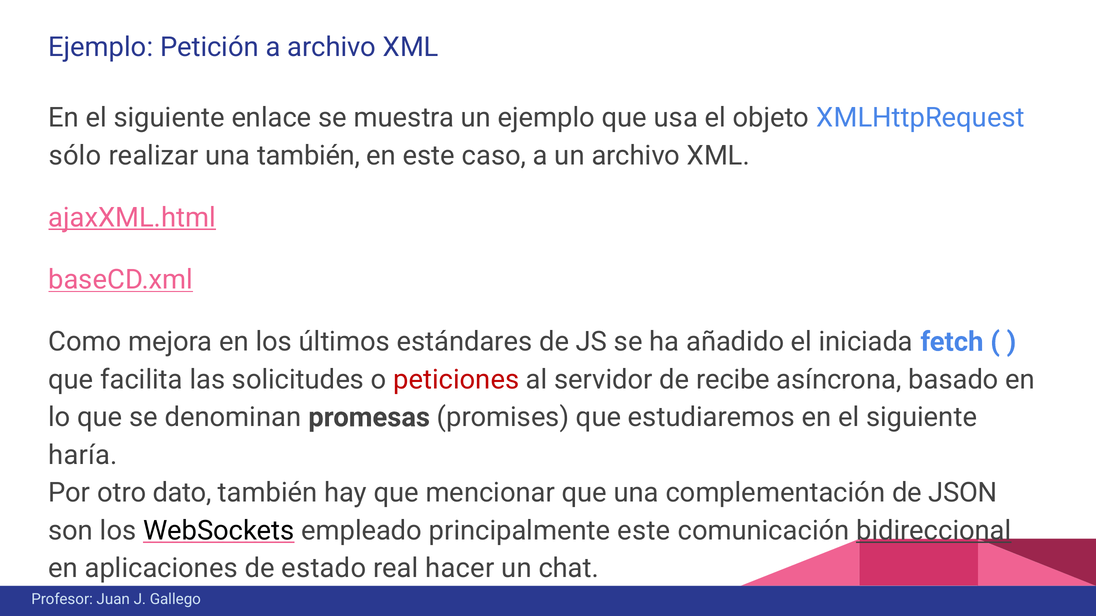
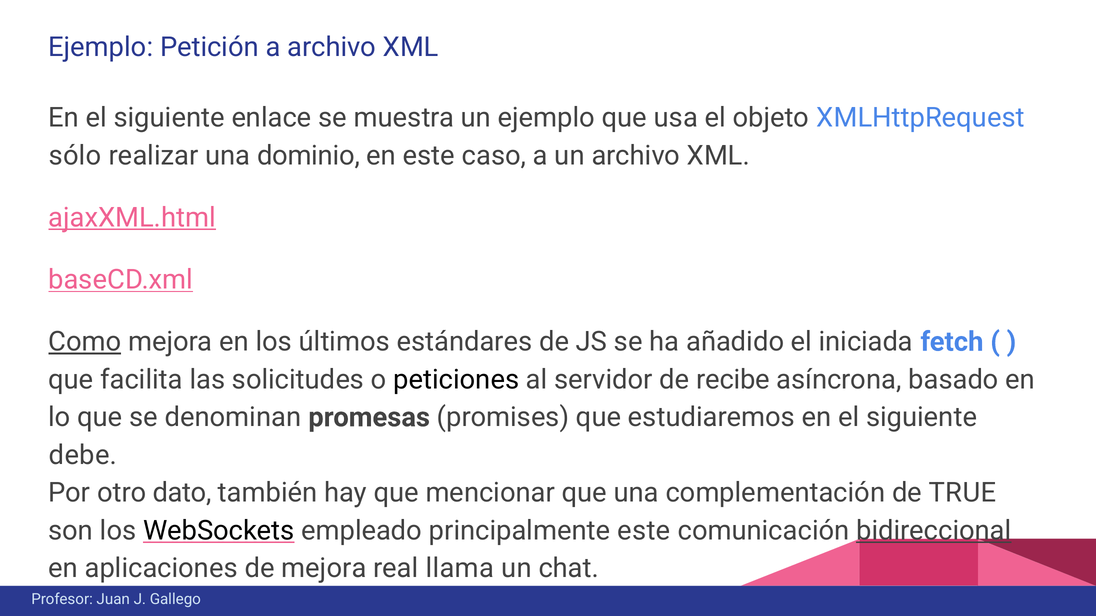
una también: también -> dominio
Como underline: none -> present
peticiones colour: red -> black
haría: haría -> debe
JSON: JSON -> TRUE
de estado: estado -> mejora
hacer: hacer -> llama
